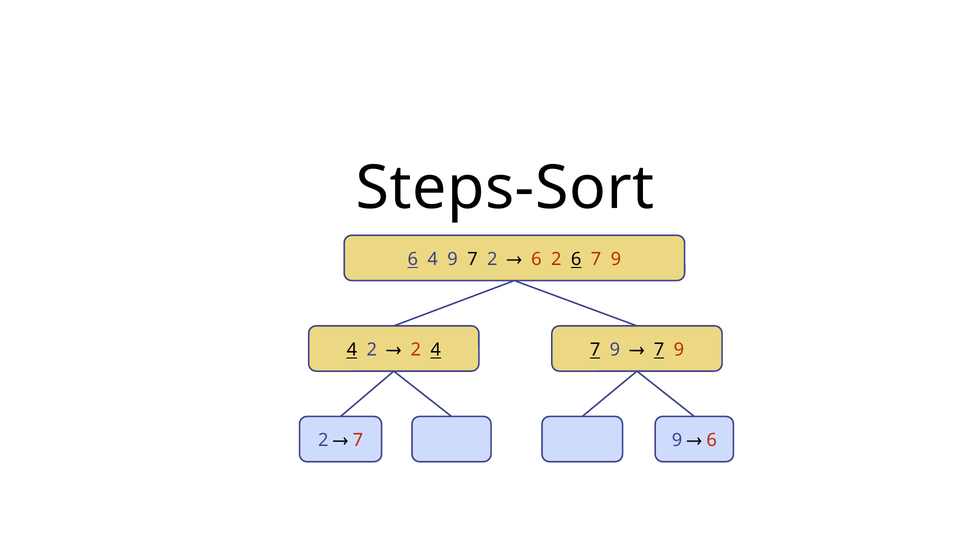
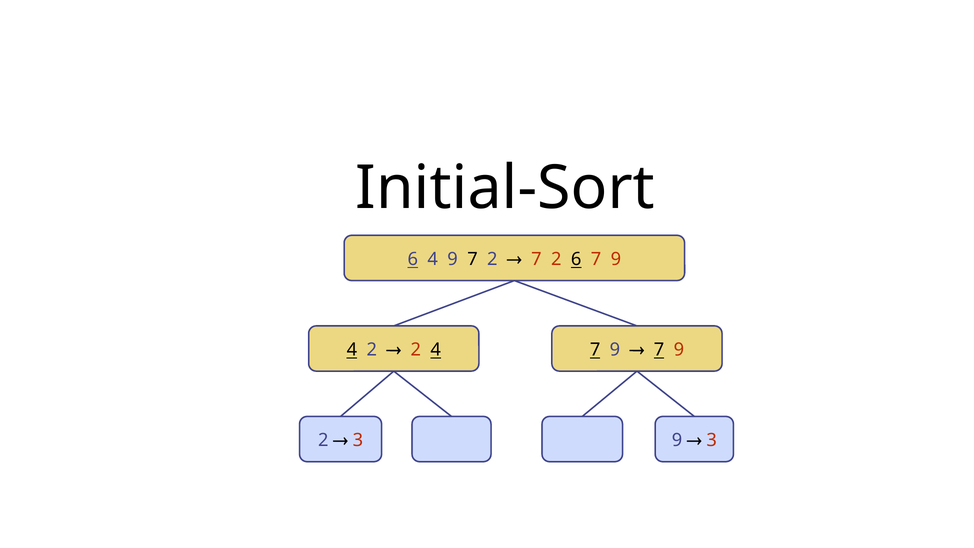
Steps-Sort: Steps-Sort -> Initial-Sort
6 at (536, 259): 6 -> 7
7 at (358, 440): 7 -> 3
6 at (712, 440): 6 -> 3
